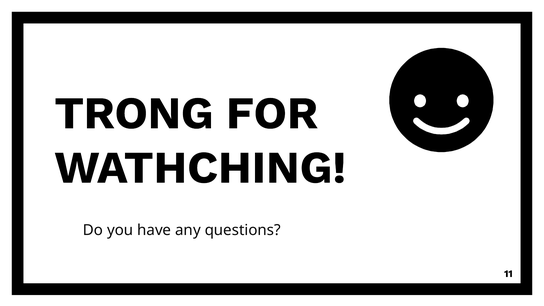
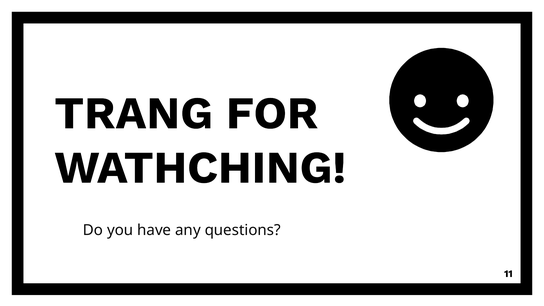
TRONG: TRONG -> TRANG
